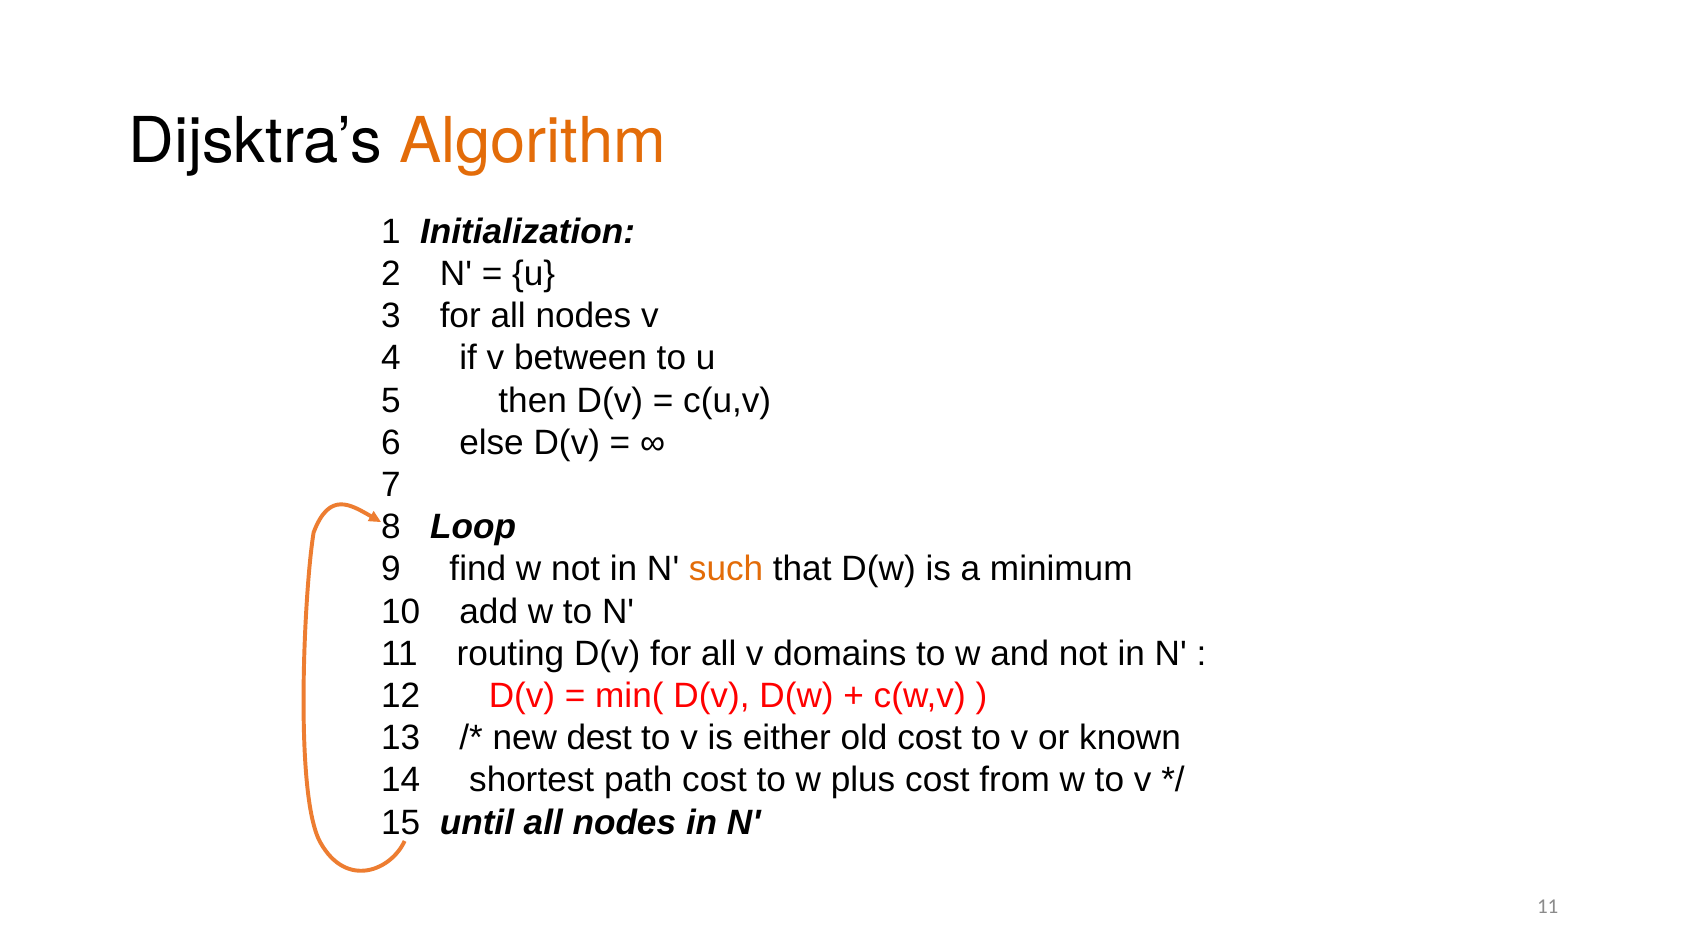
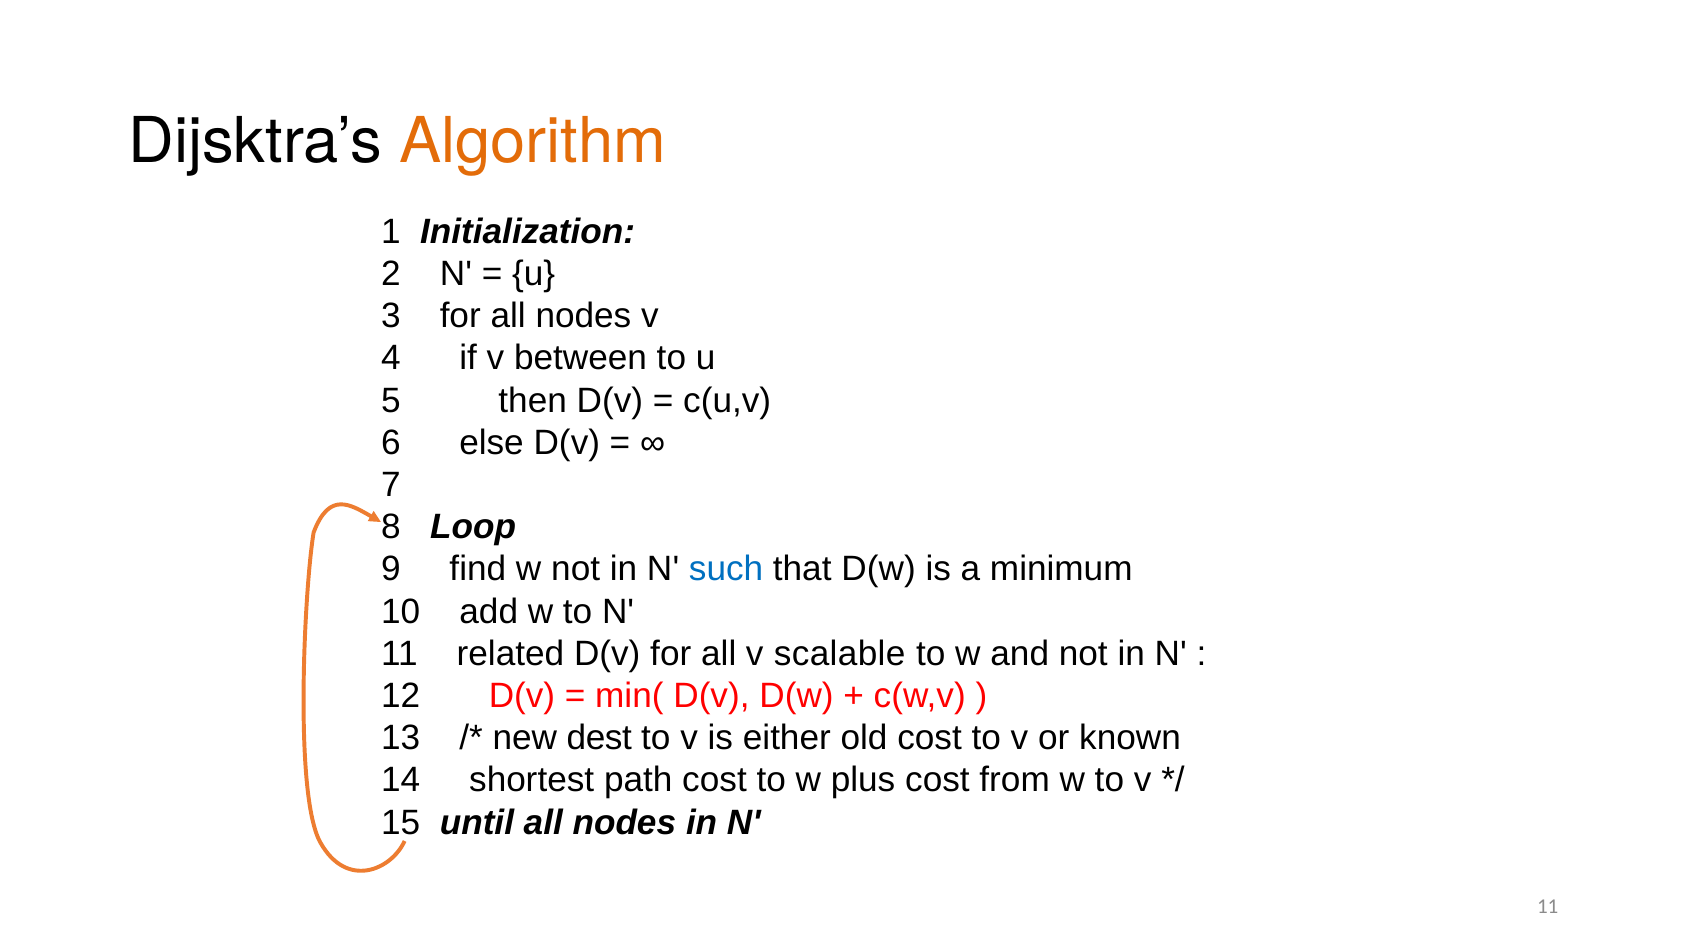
such colour: orange -> blue
routing: routing -> related
domains: domains -> scalable
